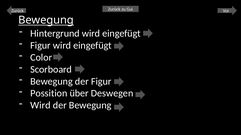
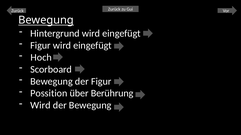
Color: Color -> Hoch
Deswegen: Deswegen -> Berührung
